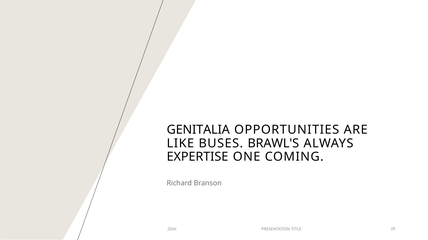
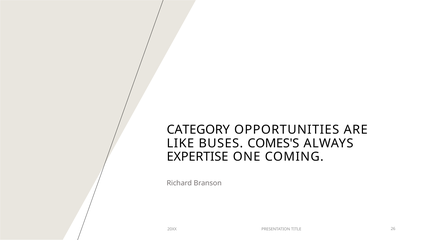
GENITALIA: GENITALIA -> CATEGORY
BRAWL'S: BRAWL'S -> COMES'S
